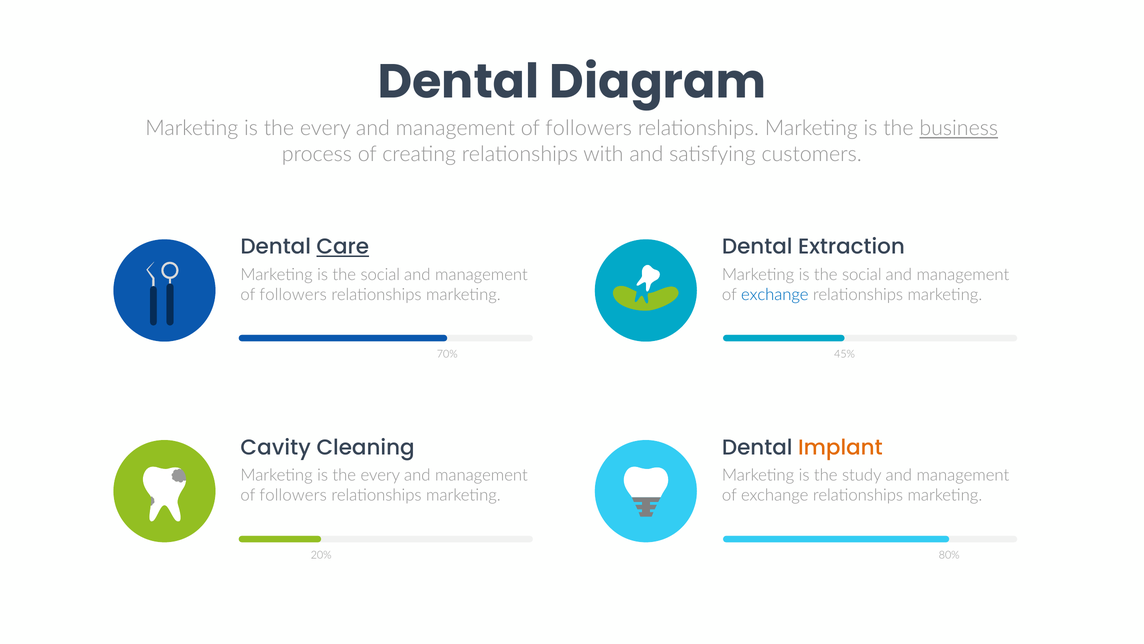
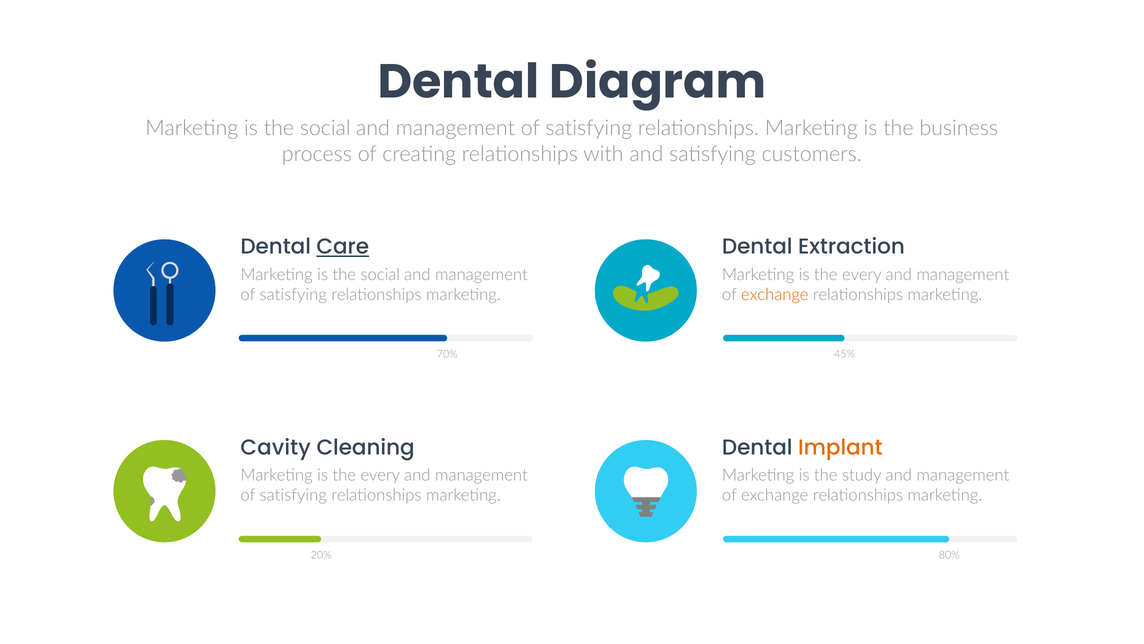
every at (325, 128): every -> social
followers at (589, 128): followers -> satisfying
business underline: present -> none
social at (862, 274): social -> every
followers at (293, 295): followers -> satisfying
exchange at (775, 295) colour: blue -> orange
followers at (293, 495): followers -> satisfying
